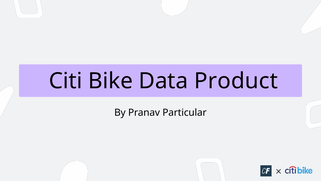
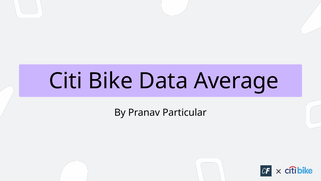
Product: Product -> Average
